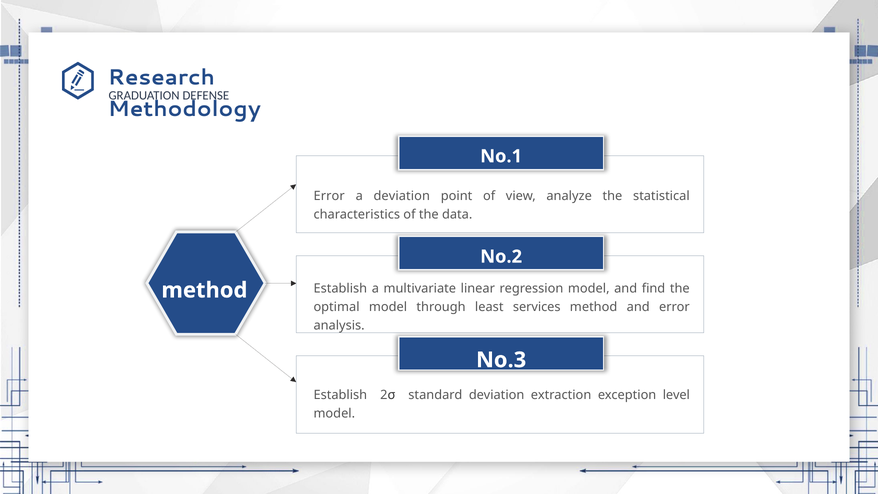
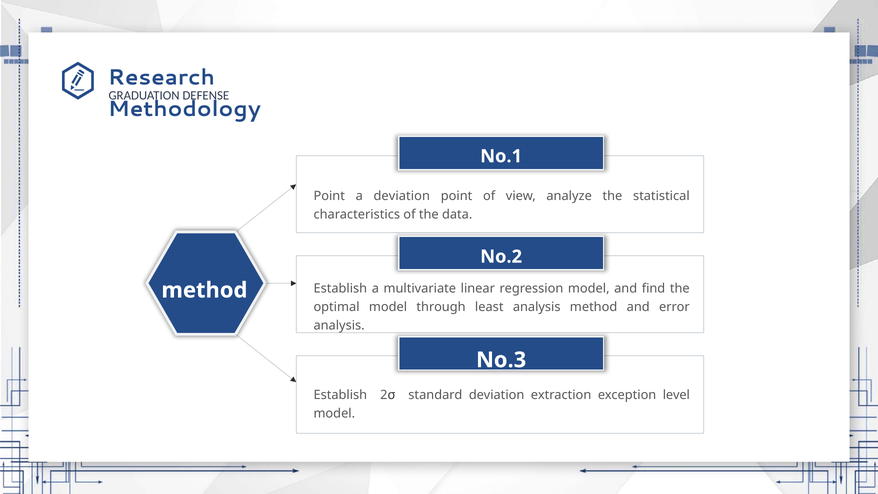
Error at (329, 196): Error -> Point
least services: services -> analysis
